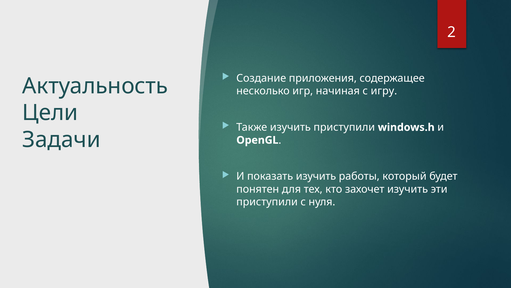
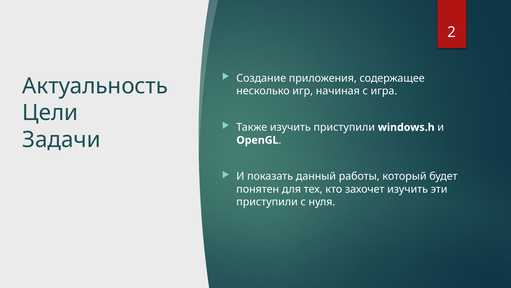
игру: игру -> игра
показать изучить: изучить -> данный
